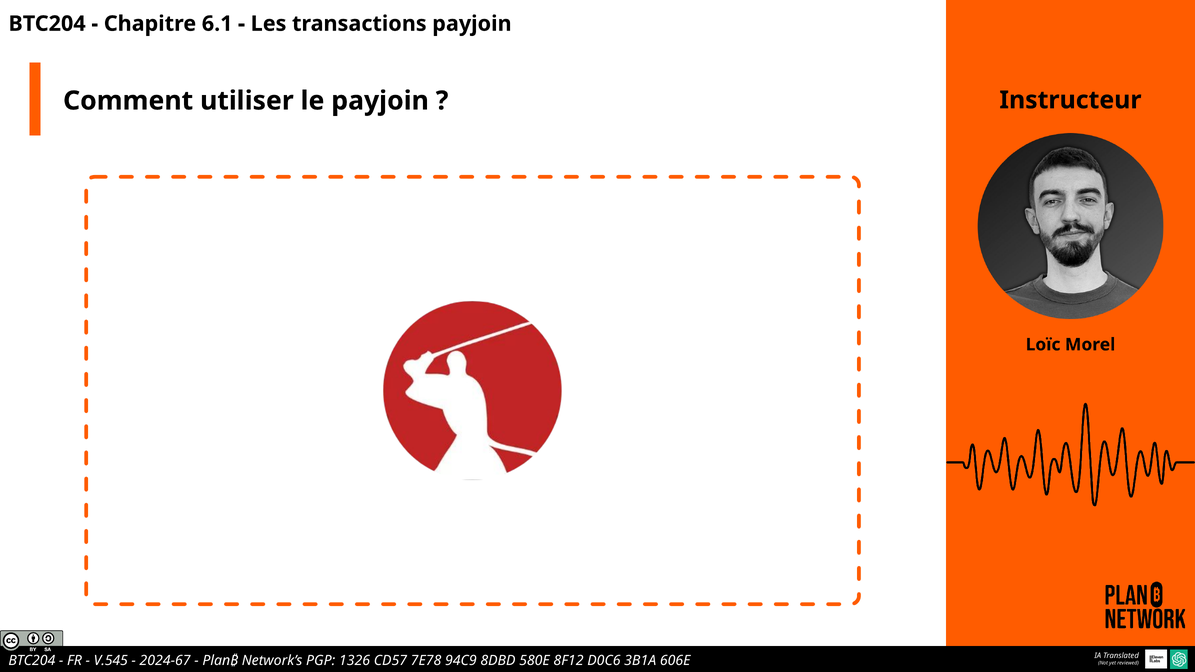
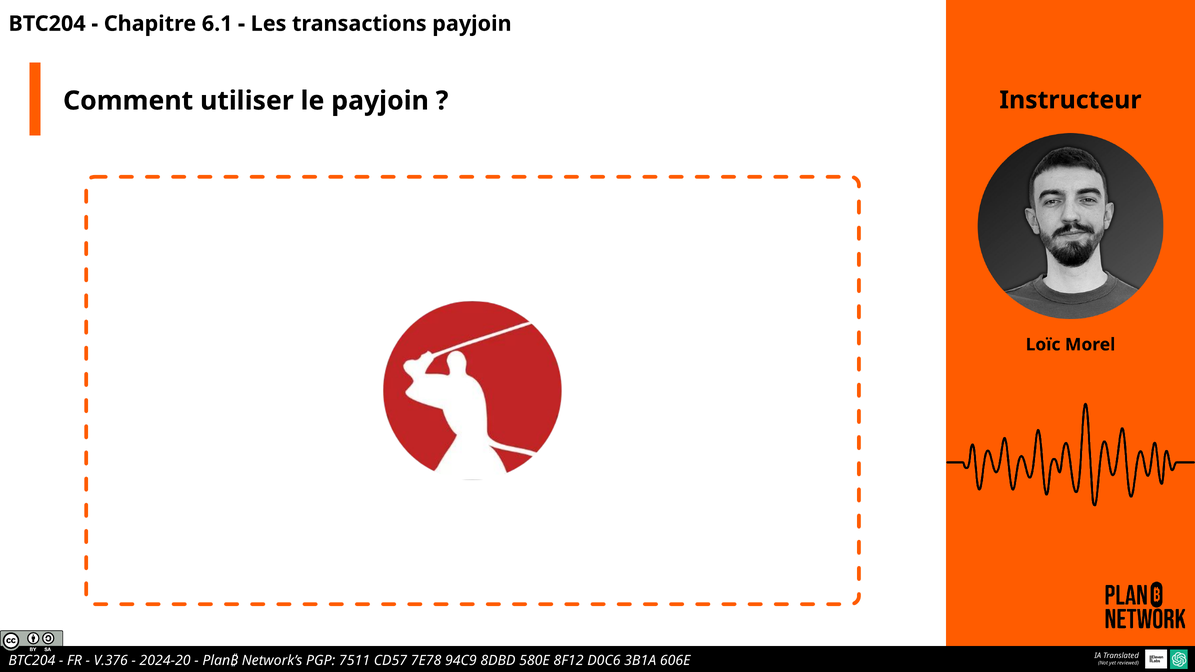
V.545: V.545 -> V.376
2024-67: 2024-67 -> 2024-20
1326: 1326 -> 7511
